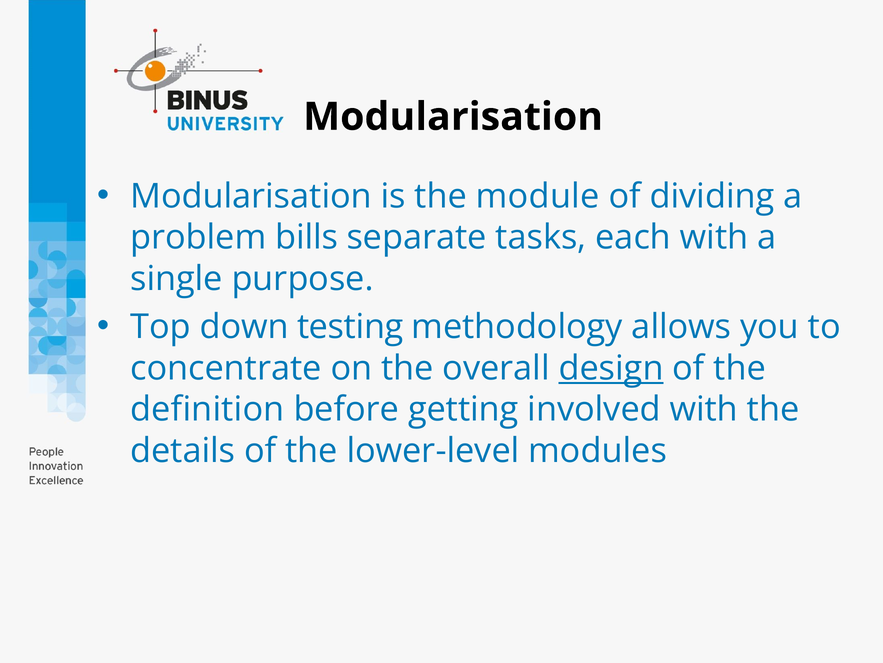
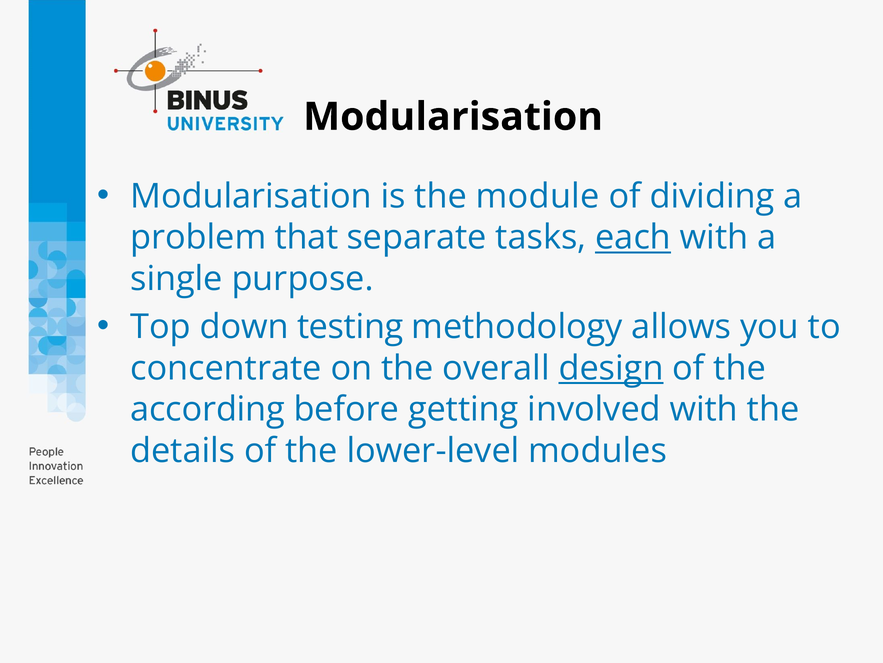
bills: bills -> that
each underline: none -> present
definition: definition -> according
